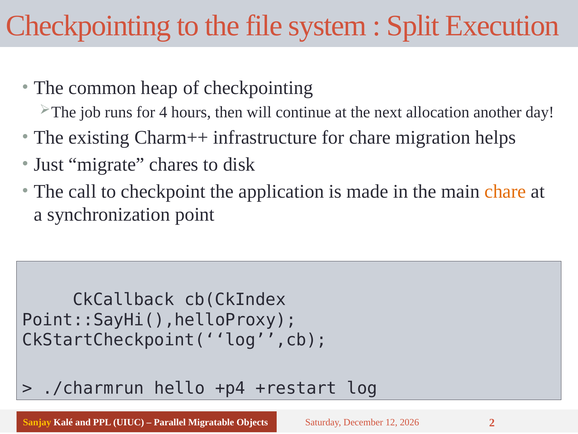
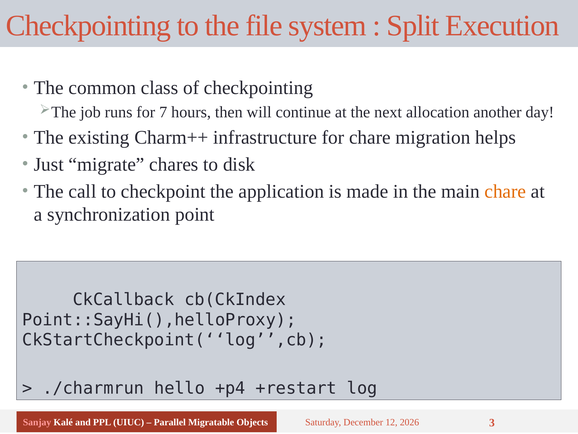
heap: heap -> class
4: 4 -> 7
Sanjay colour: yellow -> pink
2: 2 -> 3
